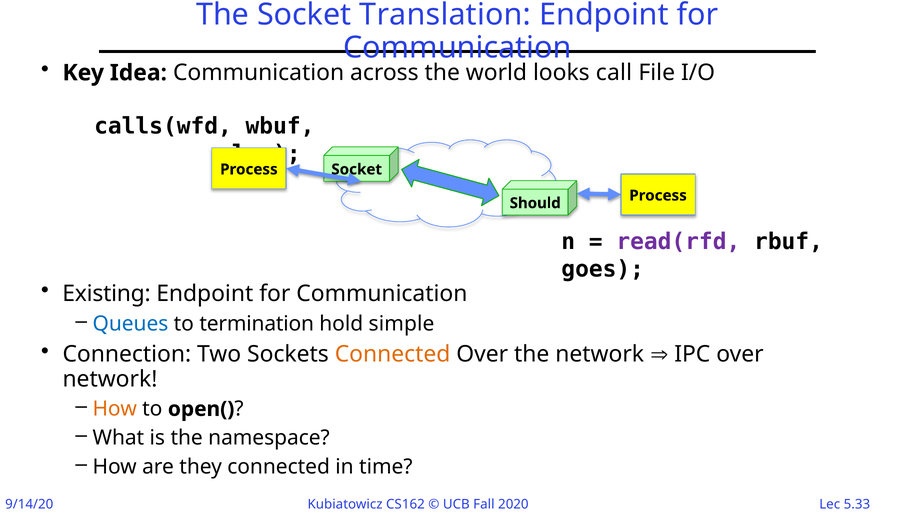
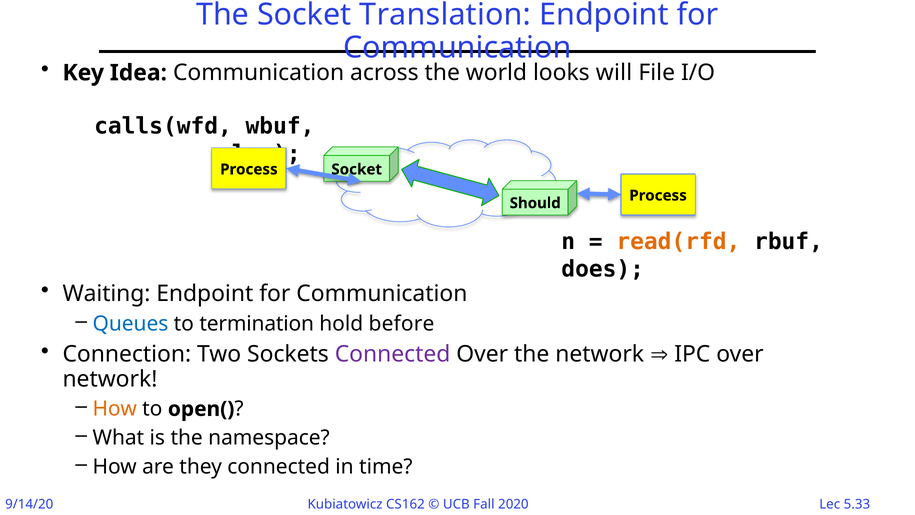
call: call -> will
read(rfd colour: purple -> orange
goes: goes -> does
Existing: Existing -> Waiting
simple: simple -> before
Connected at (393, 354) colour: orange -> purple
